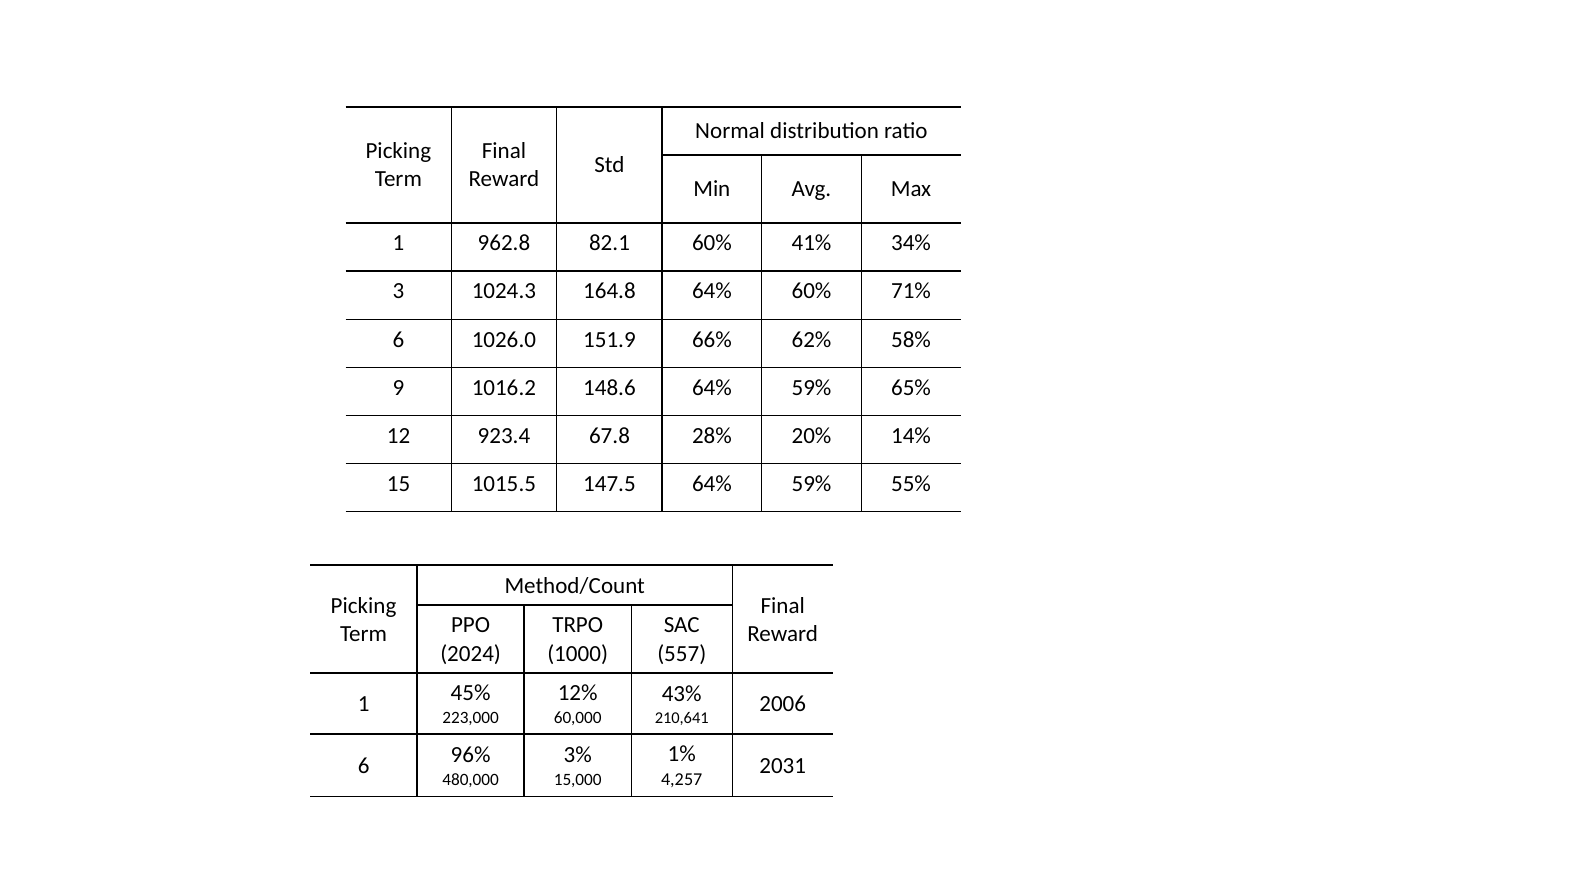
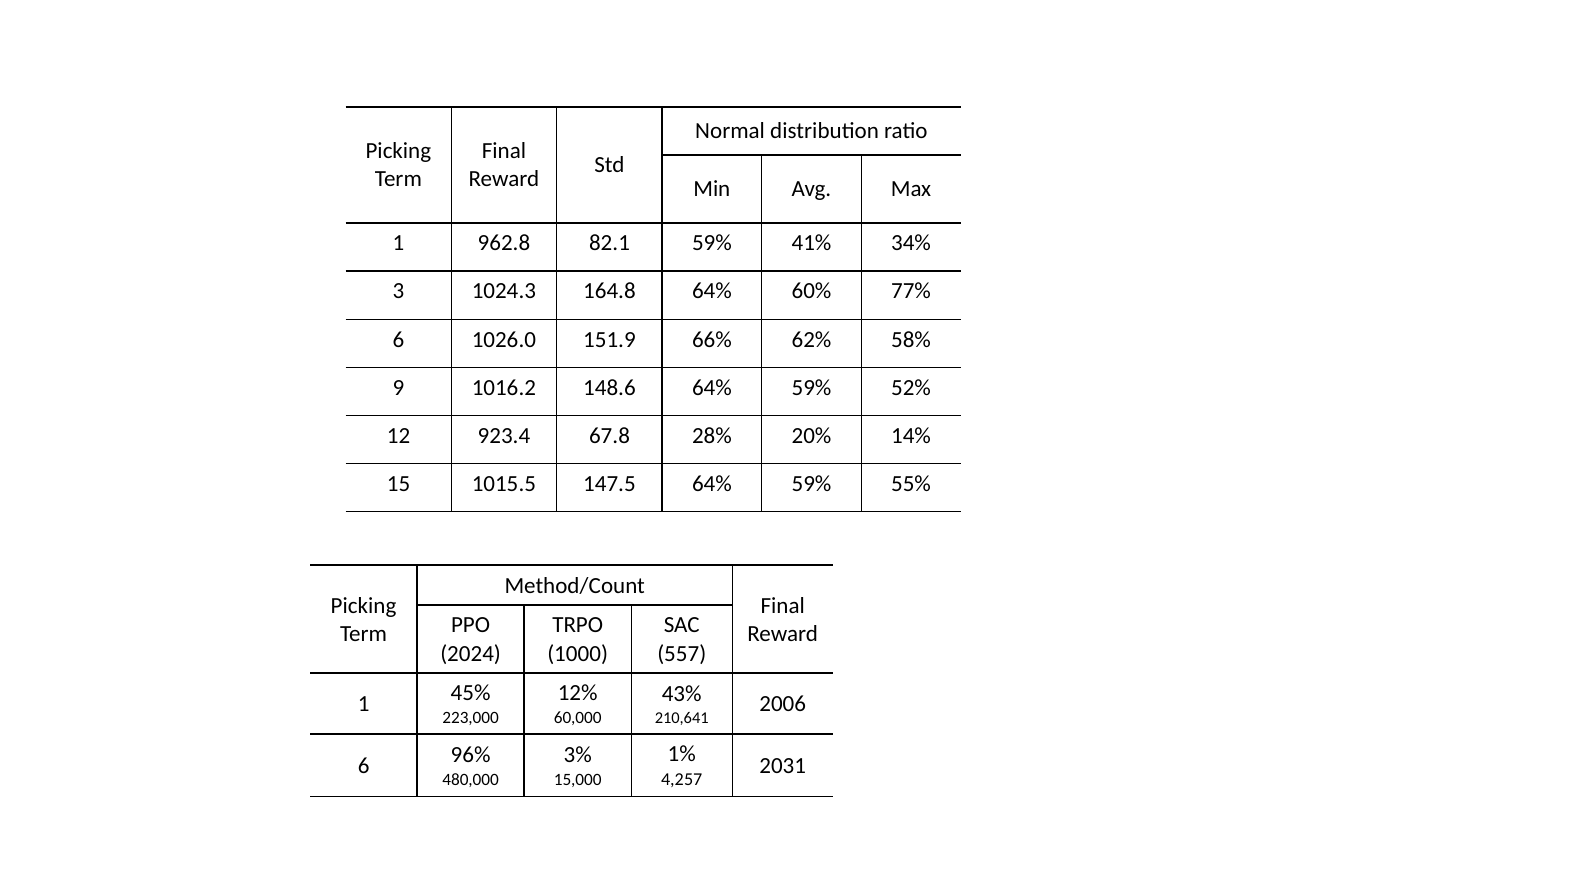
82.1 60%: 60% -> 59%
71%: 71% -> 77%
65%: 65% -> 52%
